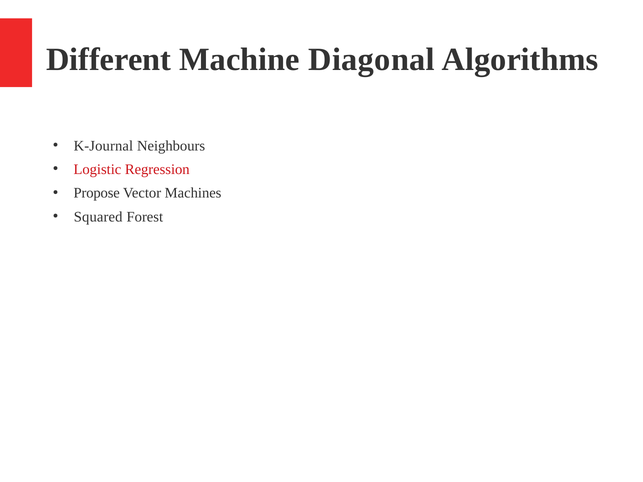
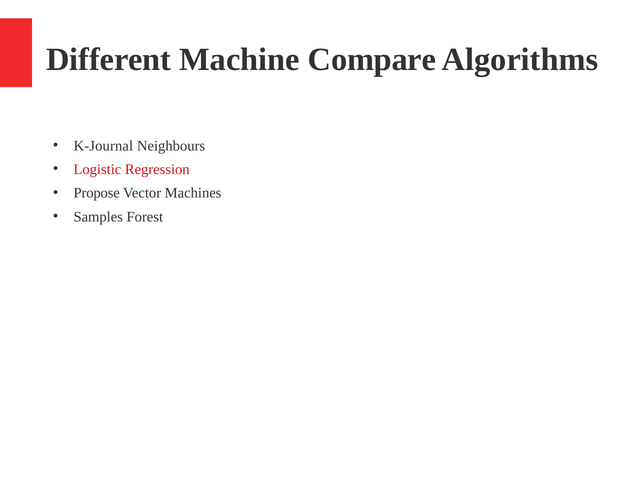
Diagonal: Diagonal -> Compare
Squared: Squared -> Samples
